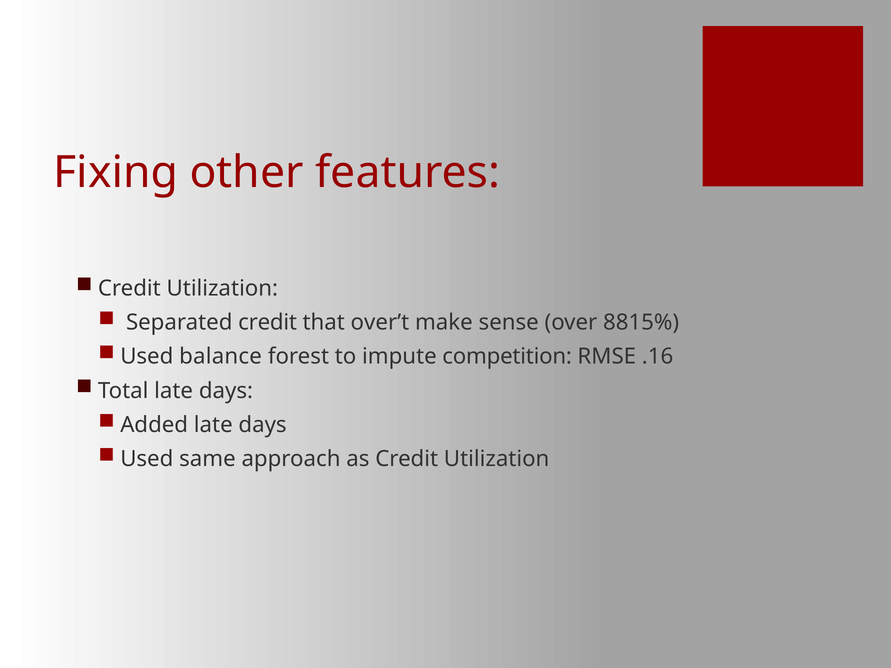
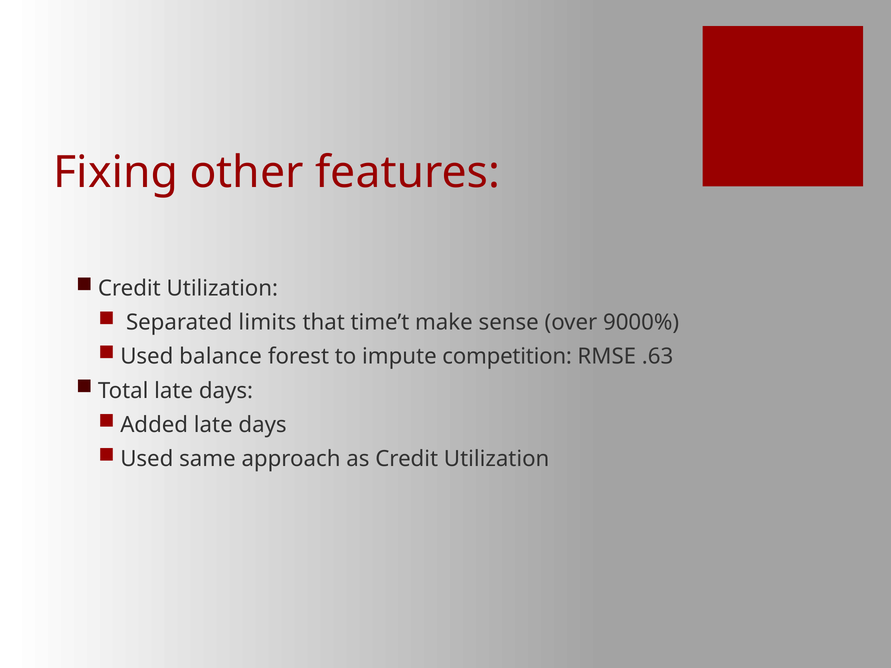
Separated credit: credit -> limits
over’t: over’t -> time’t
8815%: 8815% -> 9000%
.16: .16 -> .63
